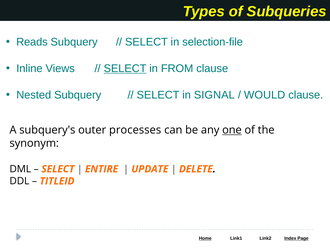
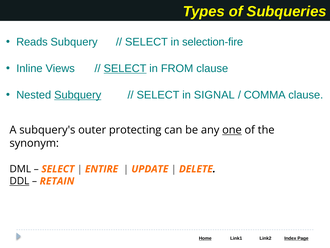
selection-file: selection-file -> selection-fire
Subquery at (78, 95) underline: none -> present
WOULD: WOULD -> COMMA
processes: processes -> protecting
DDL underline: none -> present
TITLEID: TITLEID -> RETAIN
